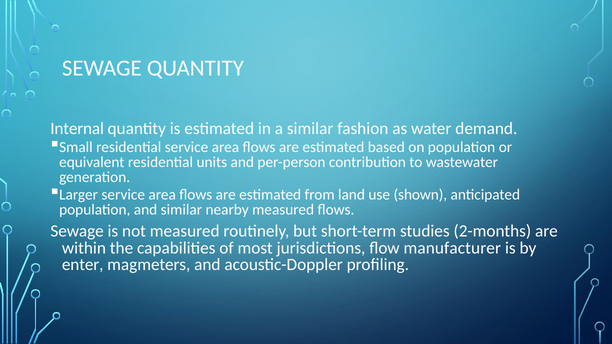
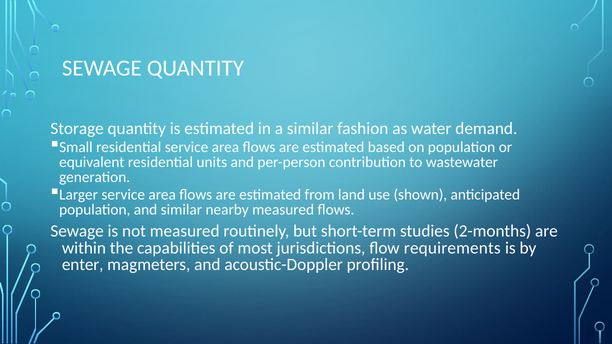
Internal: Internal -> Storage
manufacturer: manufacturer -> requirements
